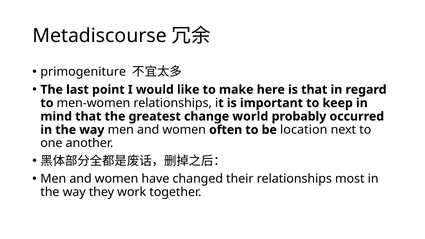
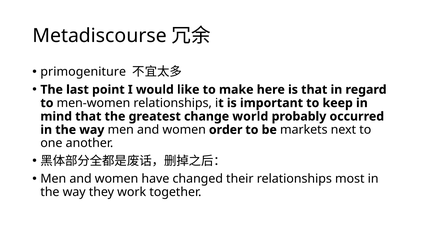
often: often -> order
location: location -> markets
